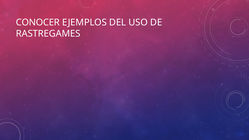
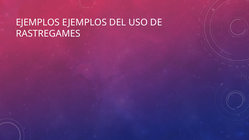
CONOCER at (38, 22): CONOCER -> EJEMPLOS
